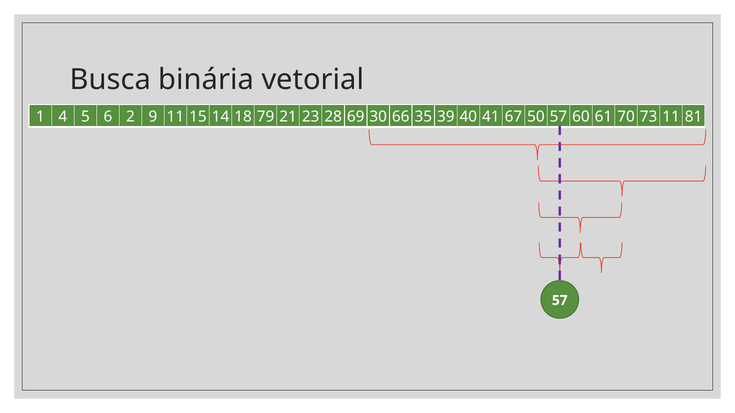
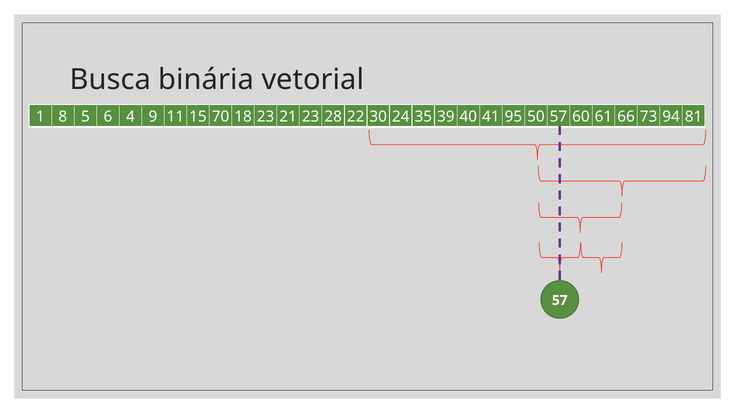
4: 4 -> 8
2: 2 -> 4
14: 14 -> 70
18 79: 79 -> 23
69: 69 -> 22
66: 66 -> 24
67: 67 -> 95
70: 70 -> 66
73 11: 11 -> 94
